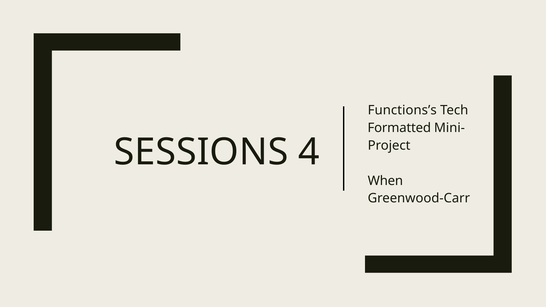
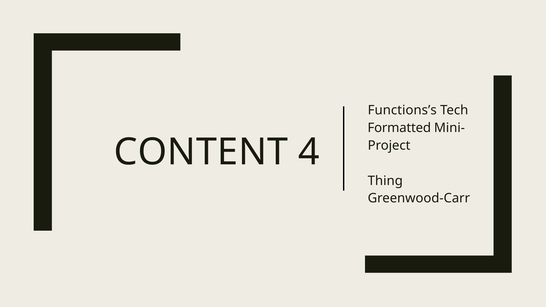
SESSIONS: SESSIONS -> CONTENT
When: When -> Thing
